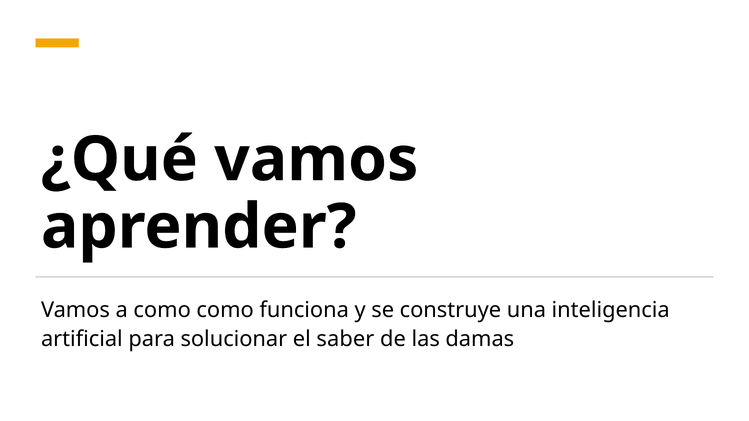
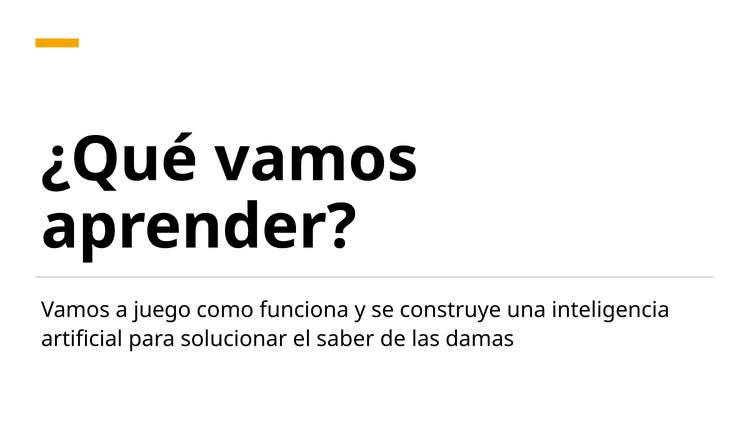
a como: como -> juego
